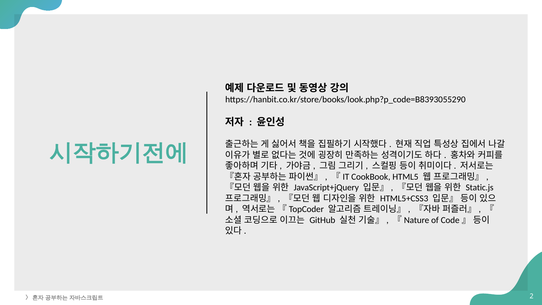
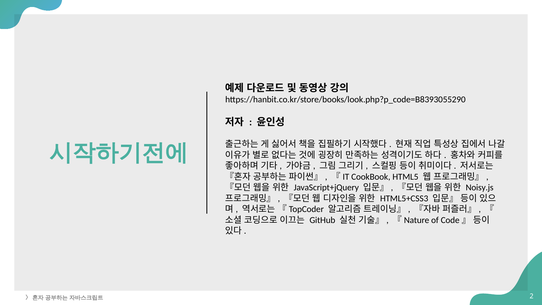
Static.js: Static.js -> Noisy.js
